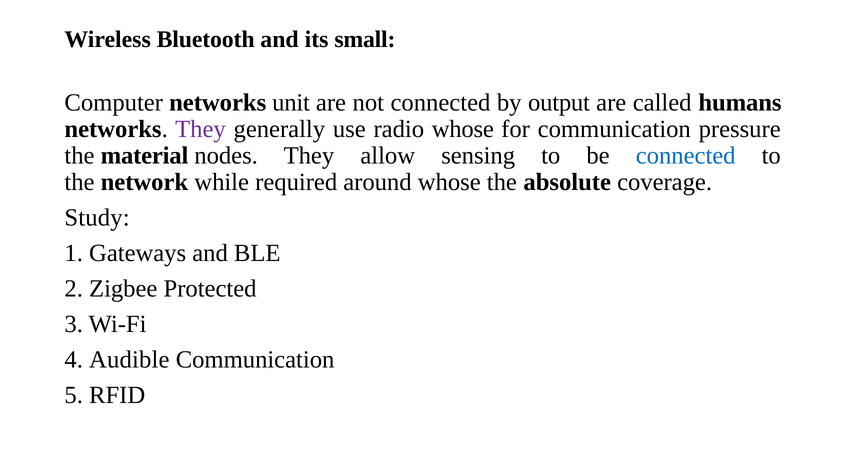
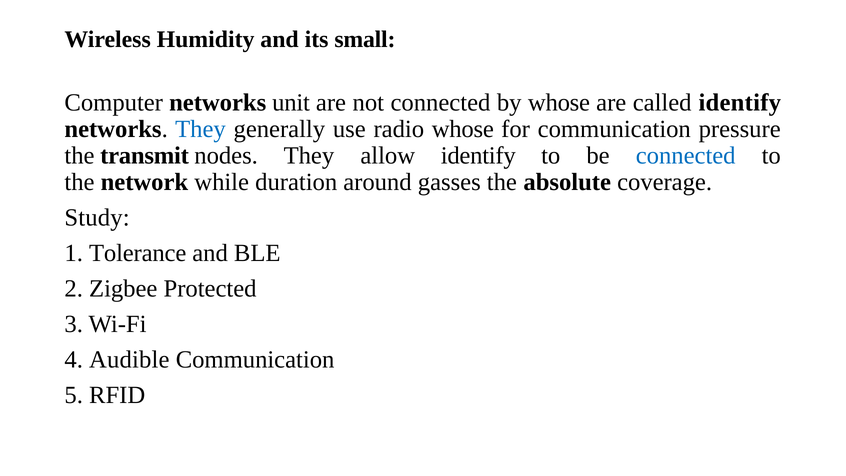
Bluetooth: Bluetooth -> Humidity
by output: output -> whose
called humans: humans -> identify
They at (201, 129) colour: purple -> blue
material: material -> transmit
allow sensing: sensing -> identify
required: required -> duration
around whose: whose -> gasses
Gateways: Gateways -> Tolerance
